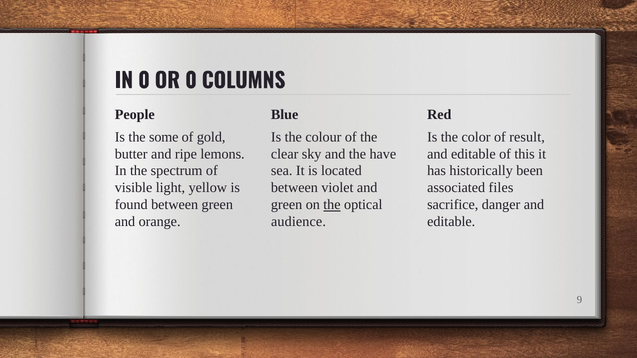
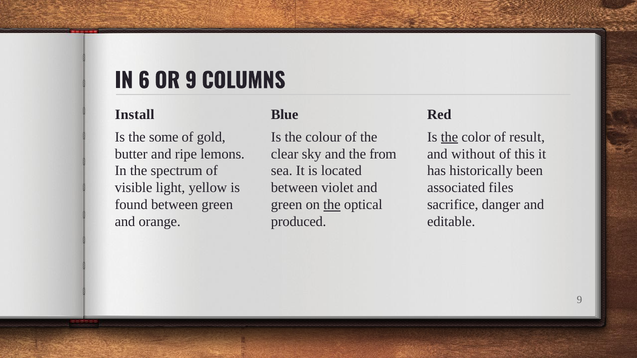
IN 0: 0 -> 6
OR 0: 0 -> 9
People: People -> Install
the at (449, 137) underline: none -> present
have: have -> from
editable at (473, 154): editable -> without
audience: audience -> produced
